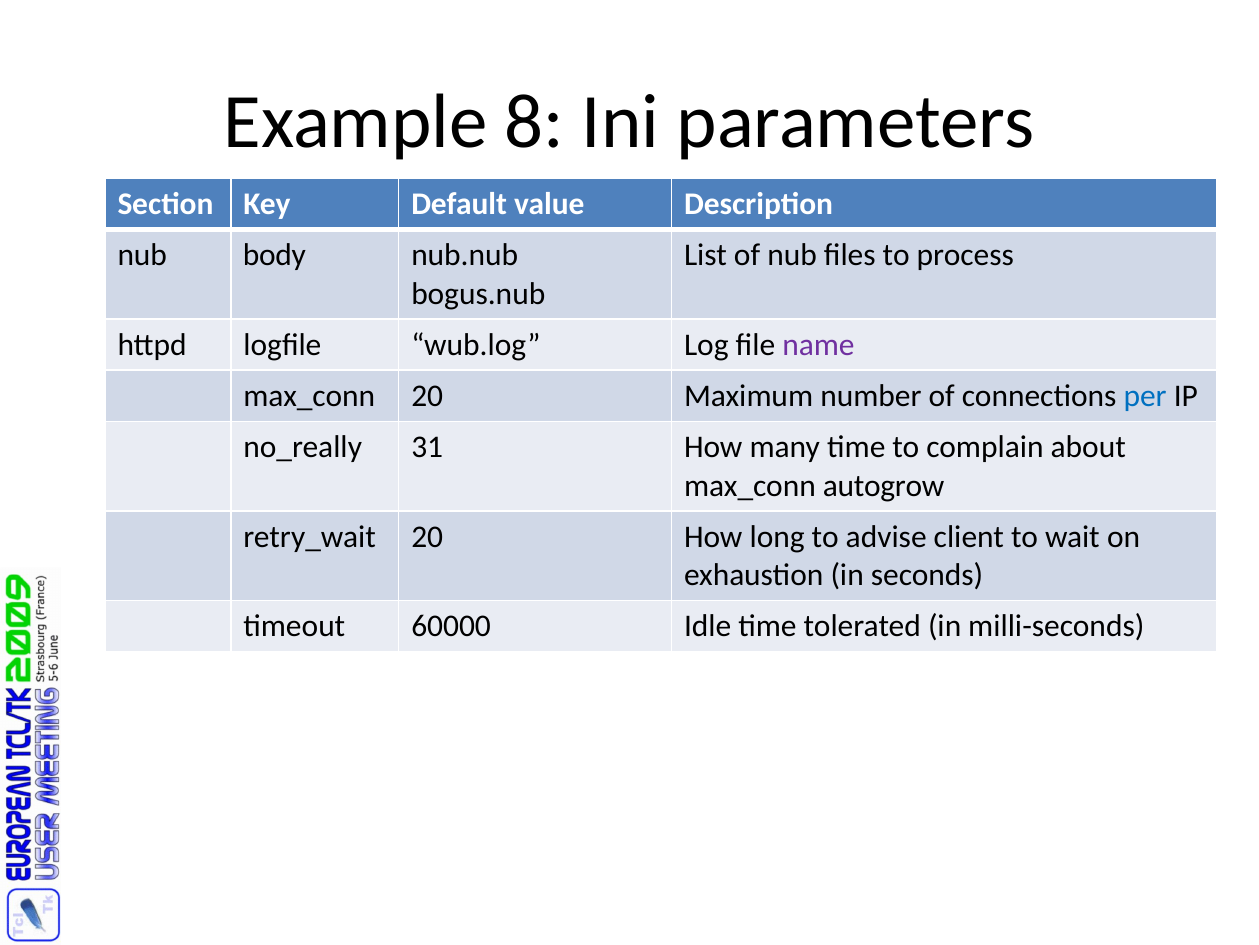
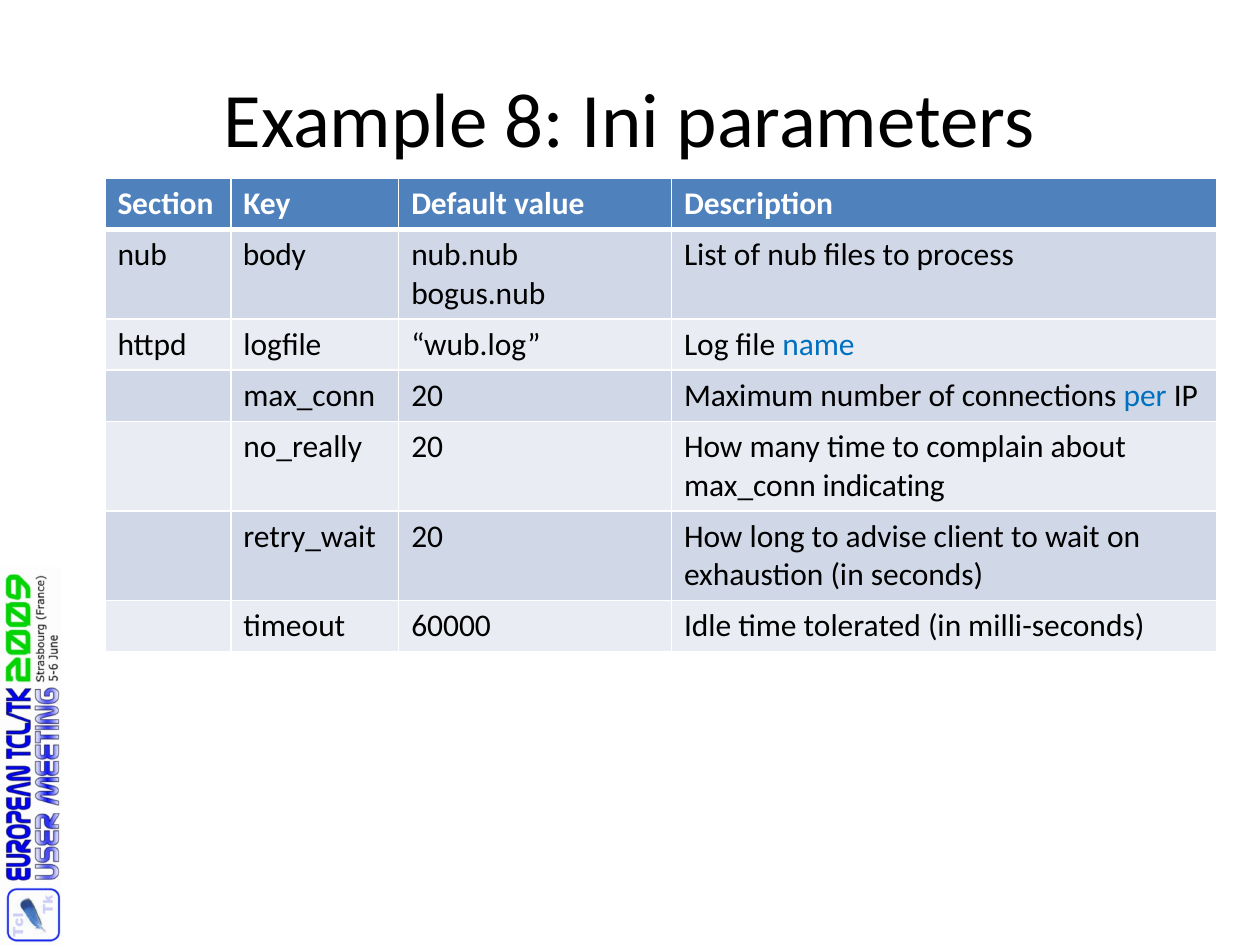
name colour: purple -> blue
31 at (427, 447): 31 -> 20
autogrow: autogrow -> indicating
